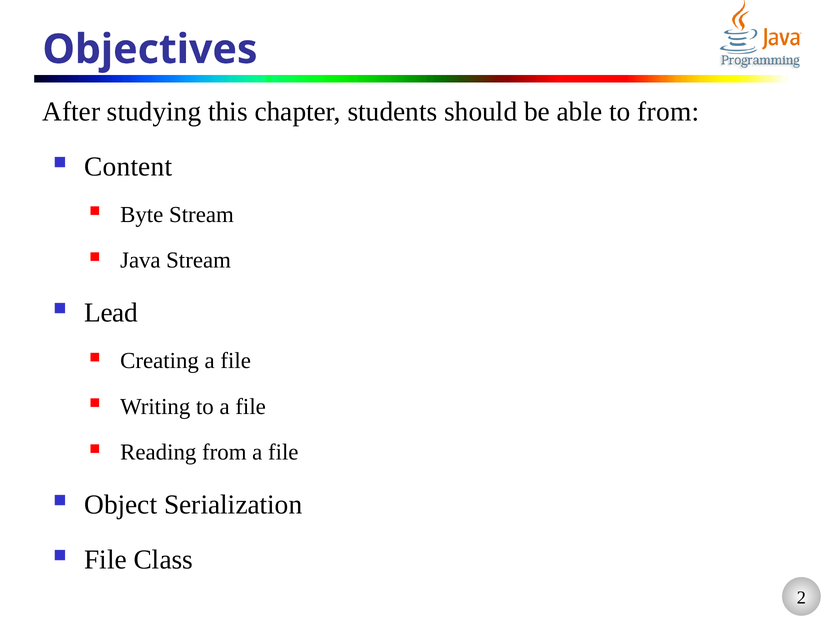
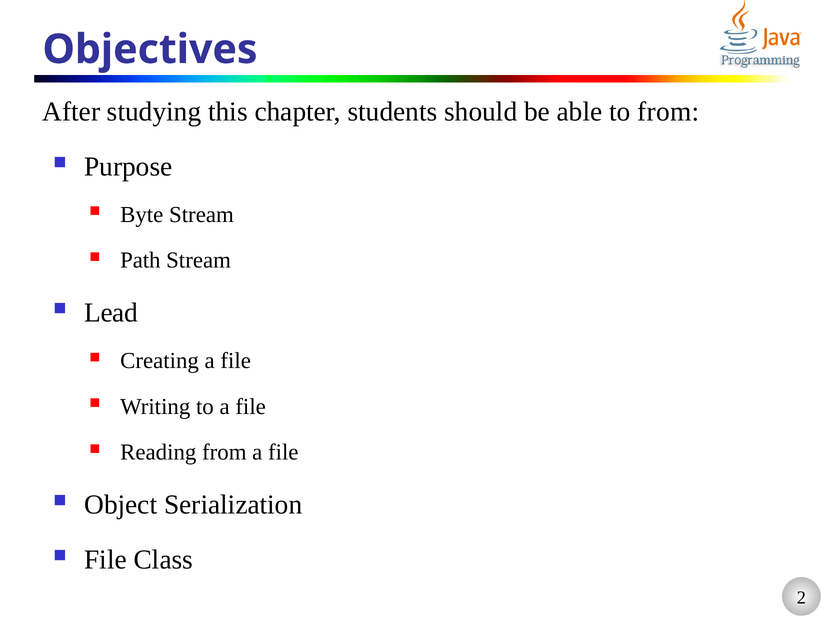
Content: Content -> Purpose
Java: Java -> Path
